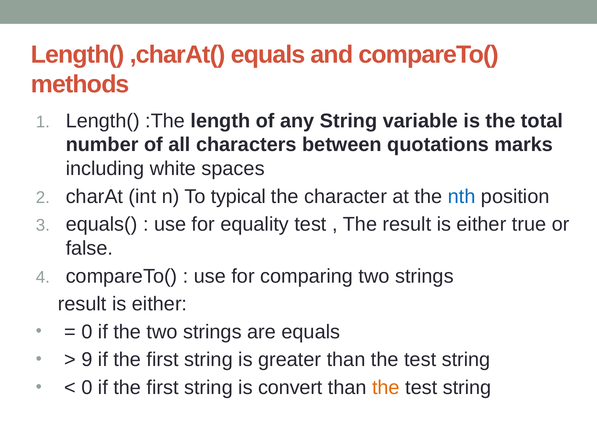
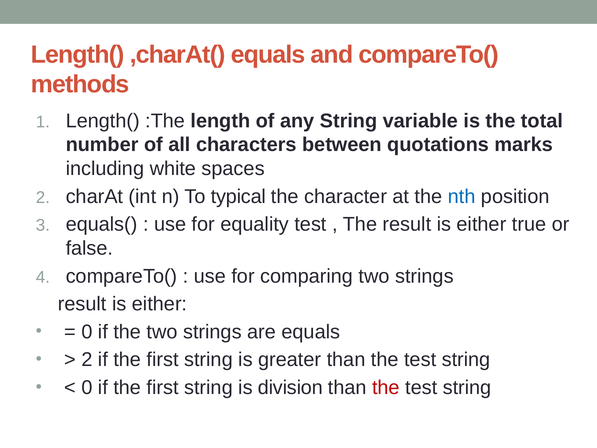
9 at (87, 360): 9 -> 2
convert: convert -> division
the at (386, 387) colour: orange -> red
